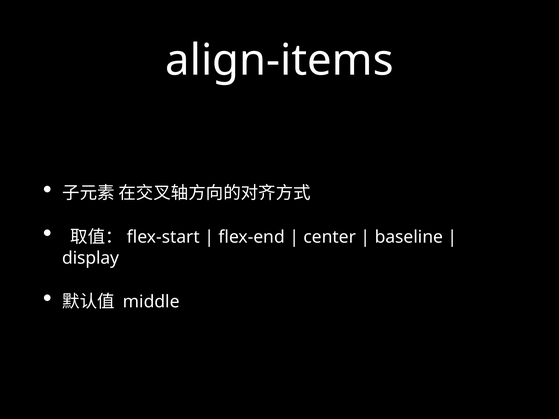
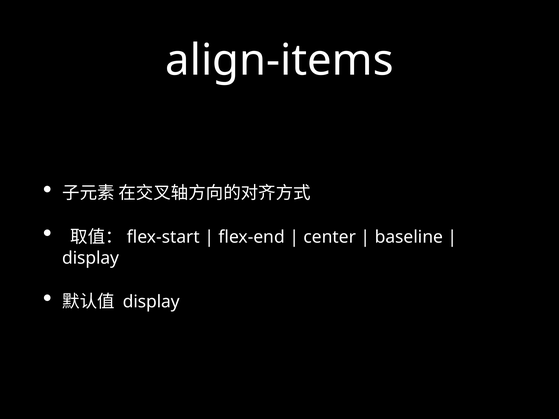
middle at (151, 302): middle -> display
